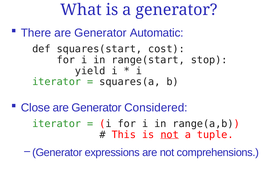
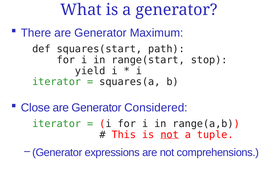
Automatic: Automatic -> Maximum
cost: cost -> path
